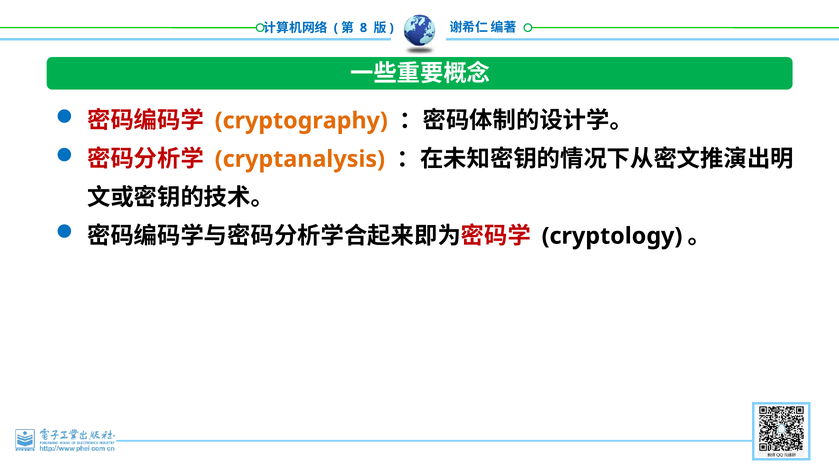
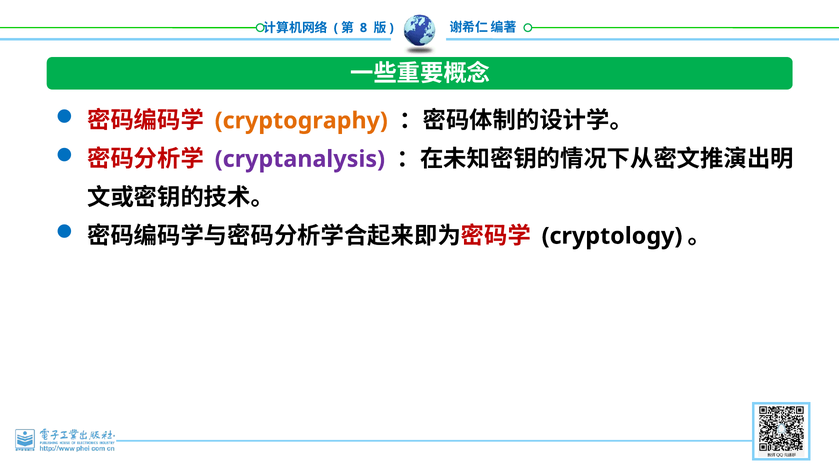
cryptanalysis colour: orange -> purple
